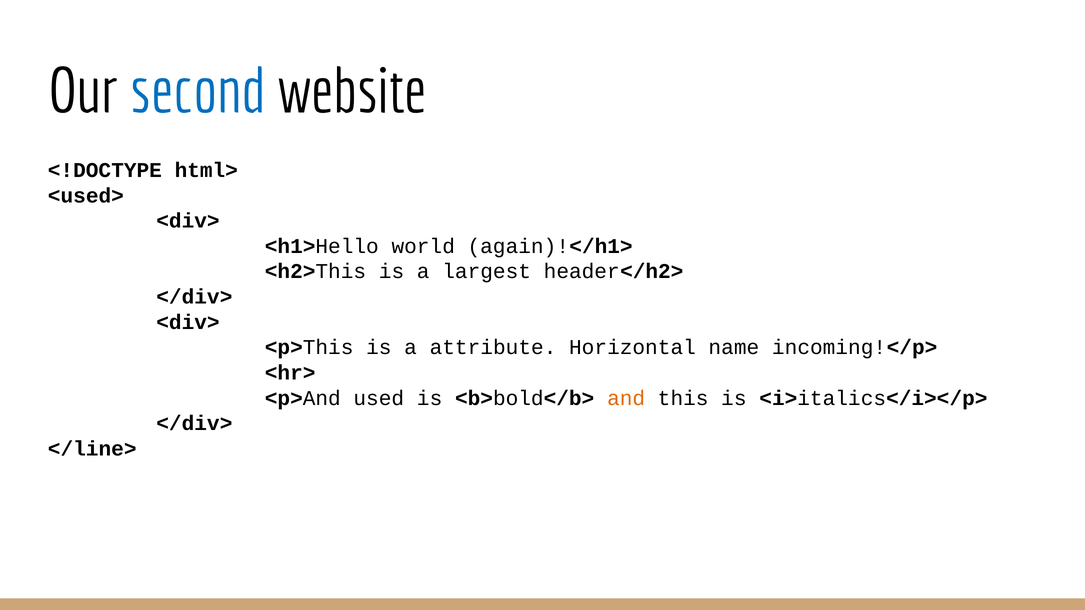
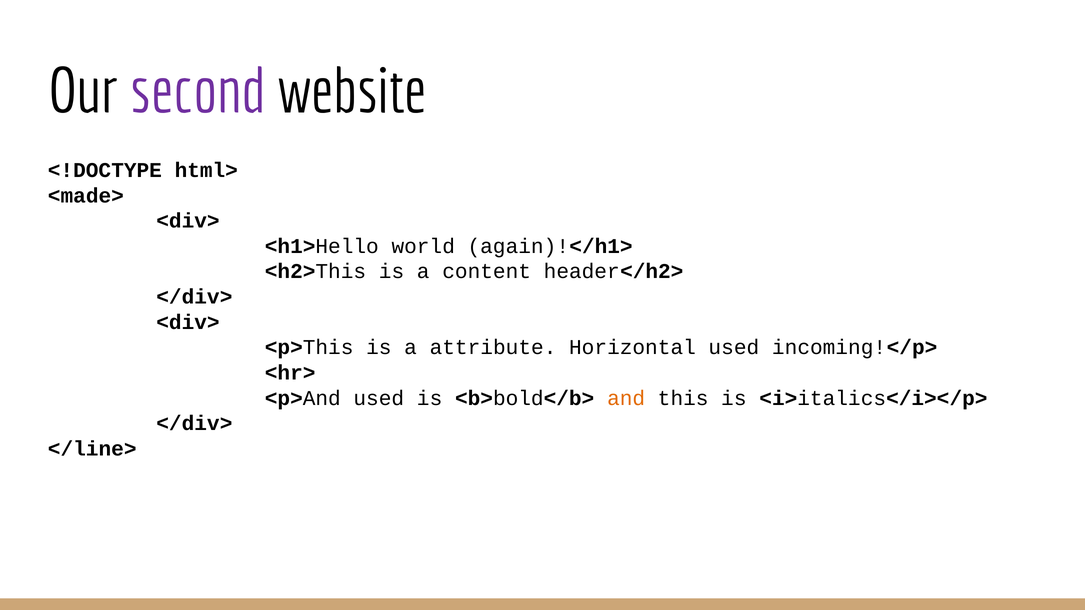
second colour: blue -> purple
<used>: <used> -> <made>
largest: largest -> content
Horizontal name: name -> used
